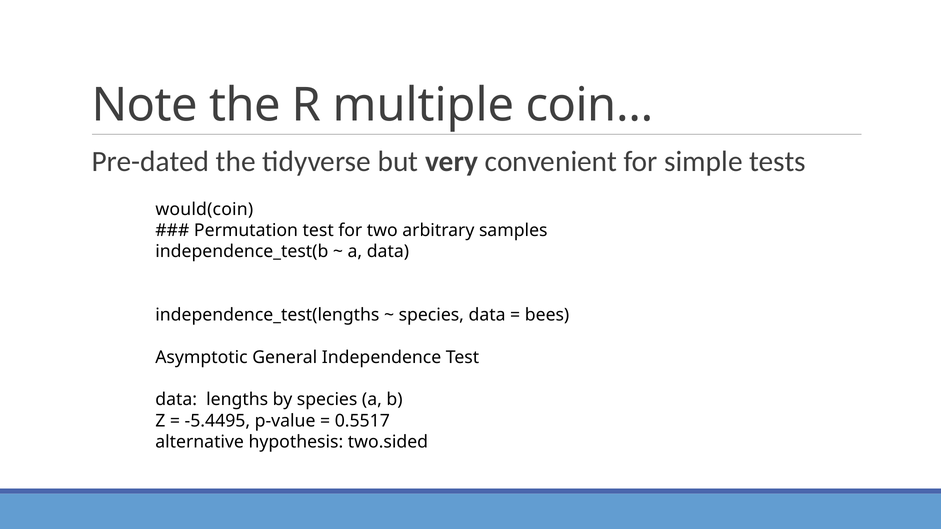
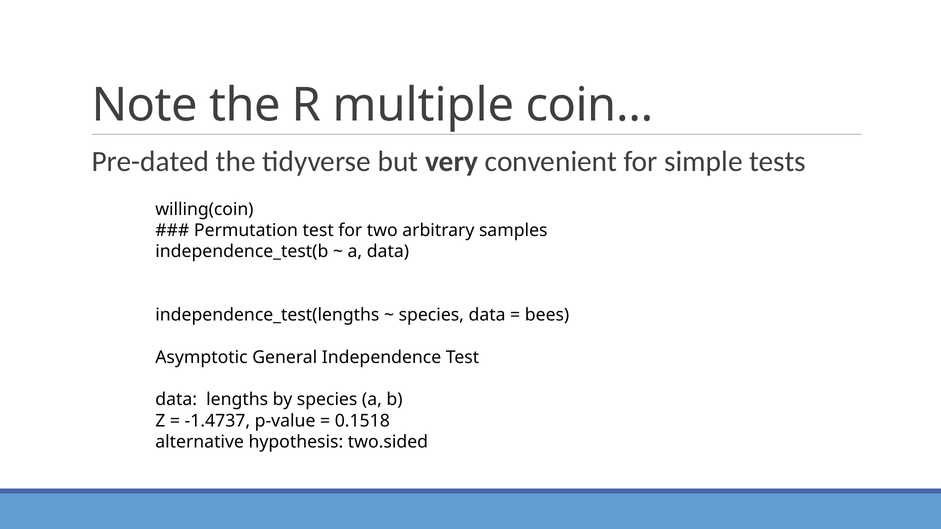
would(coin: would(coin -> willing(coin
-5.4495: -5.4495 -> -1.4737
0.5517: 0.5517 -> 0.1518
